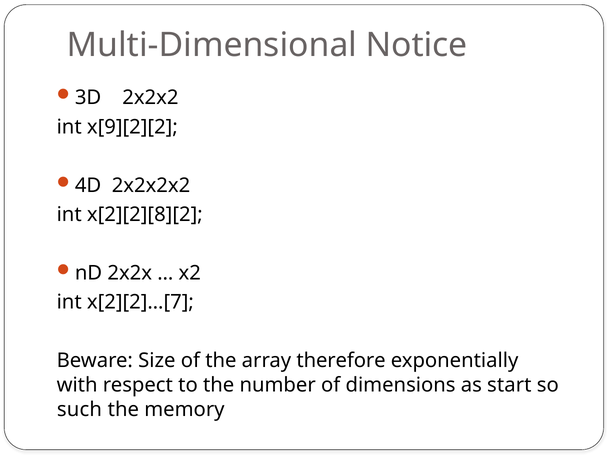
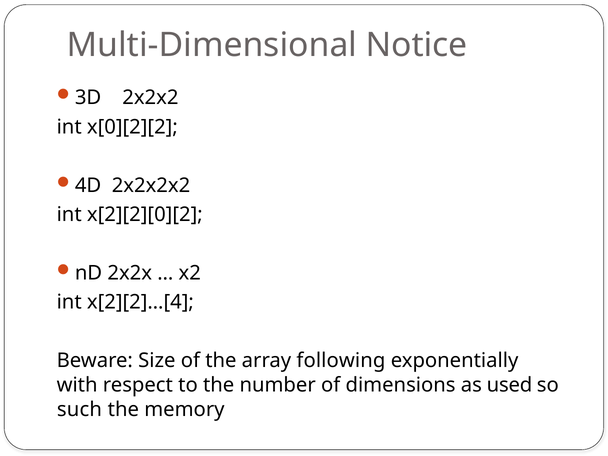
x[9][2][2: x[9][2][2 -> x[0][2][2
x[2][2][8][2: x[2][2][8][2 -> x[2][2][0][2
x[2][2]…[7: x[2][2]…[7 -> x[2][2]…[4
therefore: therefore -> following
start: start -> used
